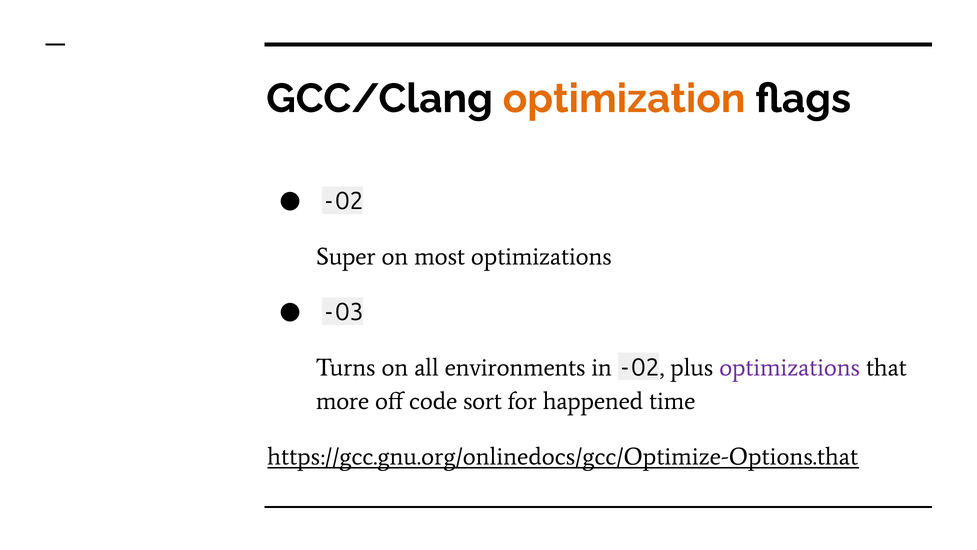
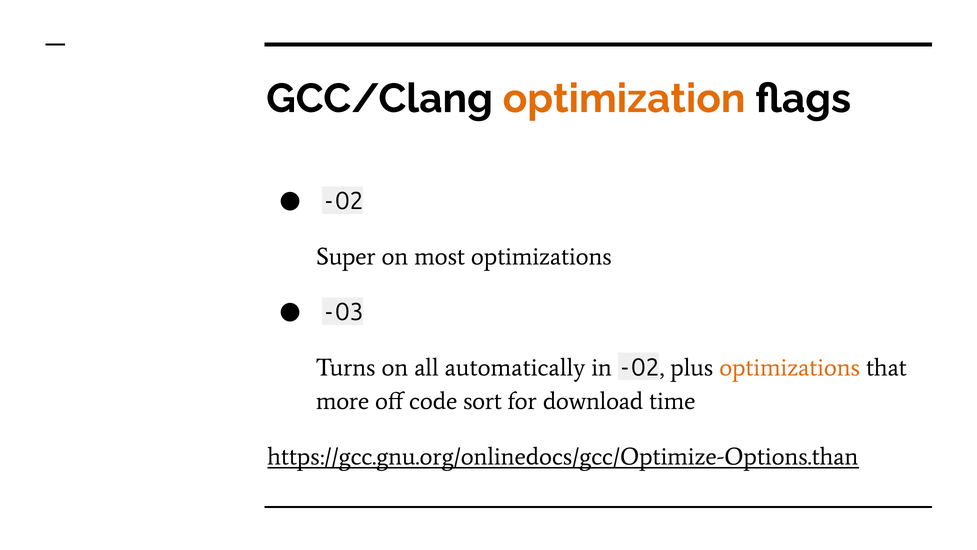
environments: environments -> automatically
optimizations at (790, 367) colour: purple -> orange
happened: happened -> download
https://gcc.gnu.org/onlinedocs/gcc/Optimize-Options.that: https://gcc.gnu.org/onlinedocs/gcc/Optimize-Options.that -> https://gcc.gnu.org/onlinedocs/gcc/Optimize-Options.than
